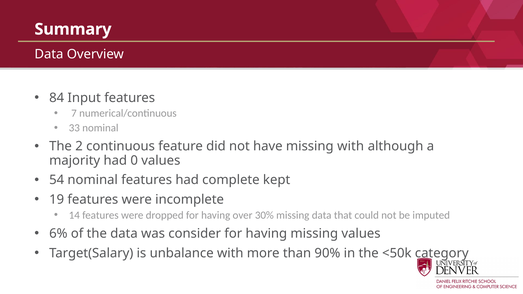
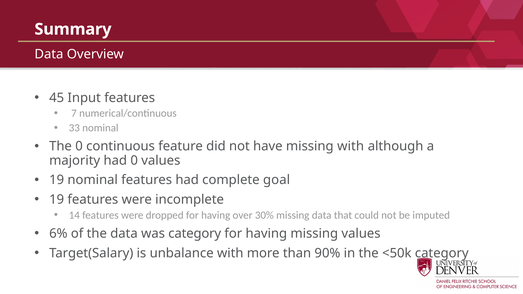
84: 84 -> 45
The 2: 2 -> 0
54 at (57, 180): 54 -> 19
kept: kept -> goal
was consider: consider -> category
